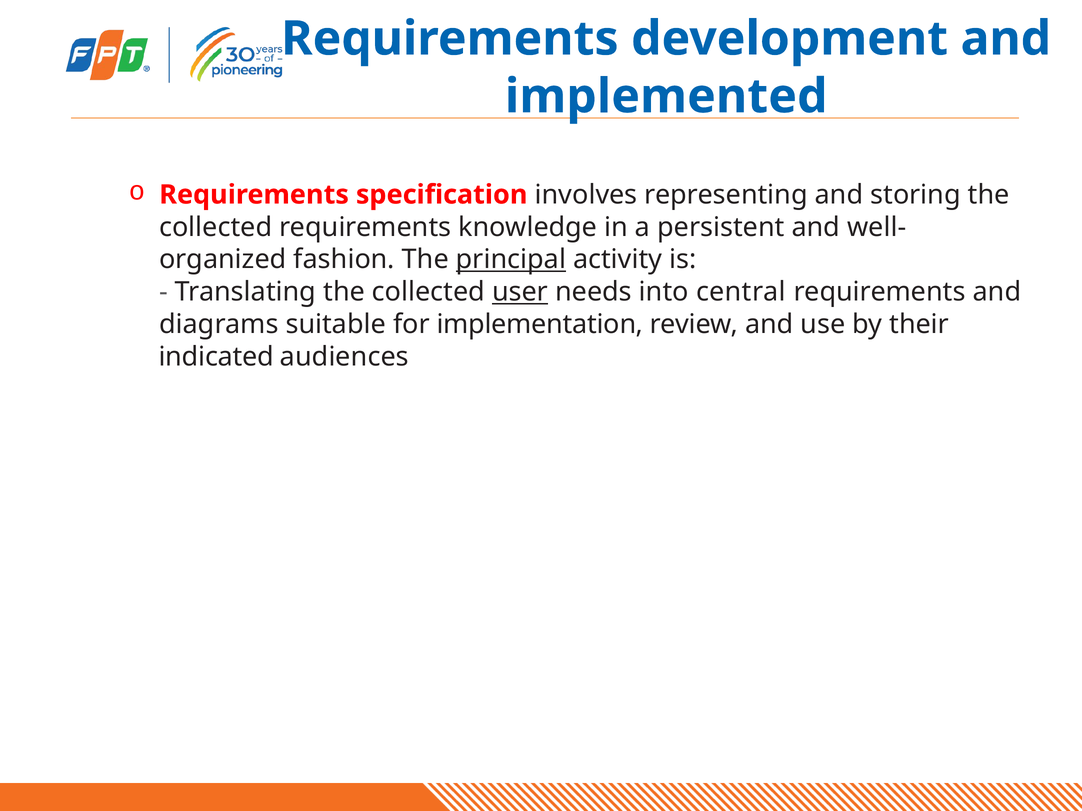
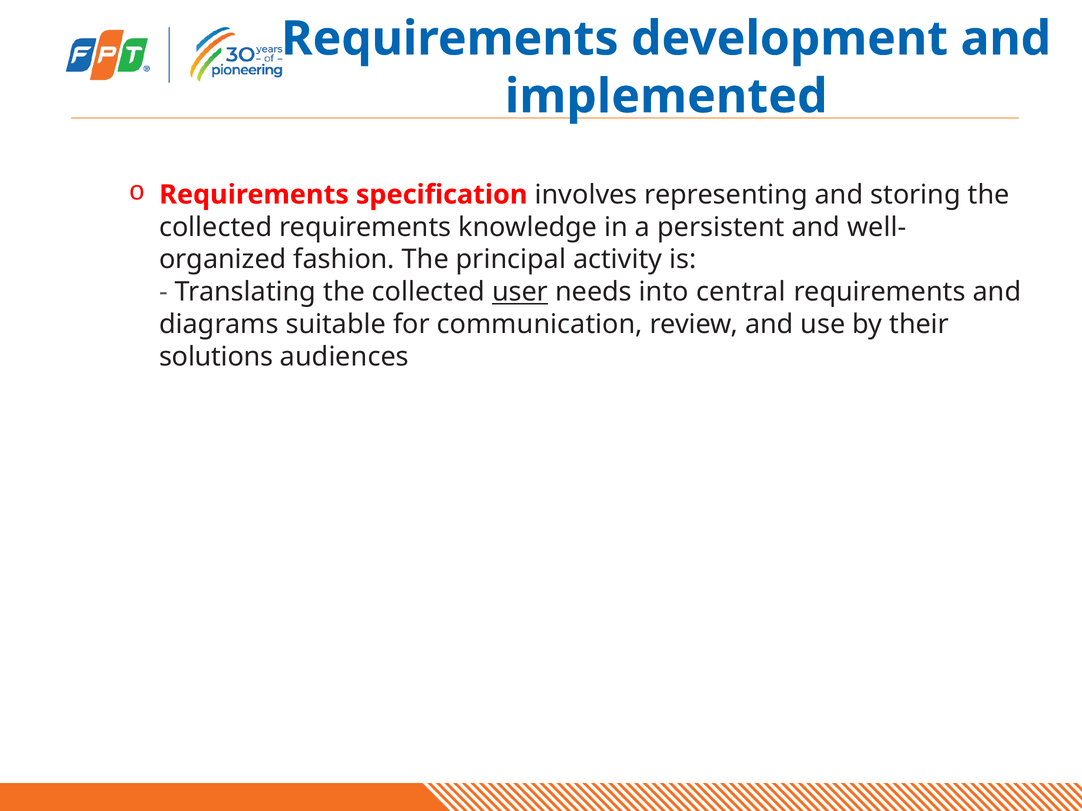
principal underline: present -> none
implementation: implementation -> communication
indicated: indicated -> solutions
